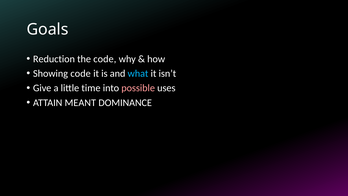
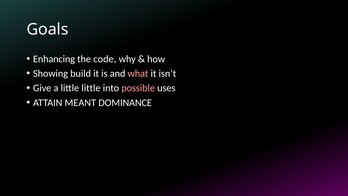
Reduction: Reduction -> Enhancing
Showing code: code -> build
what colour: light blue -> pink
little time: time -> little
